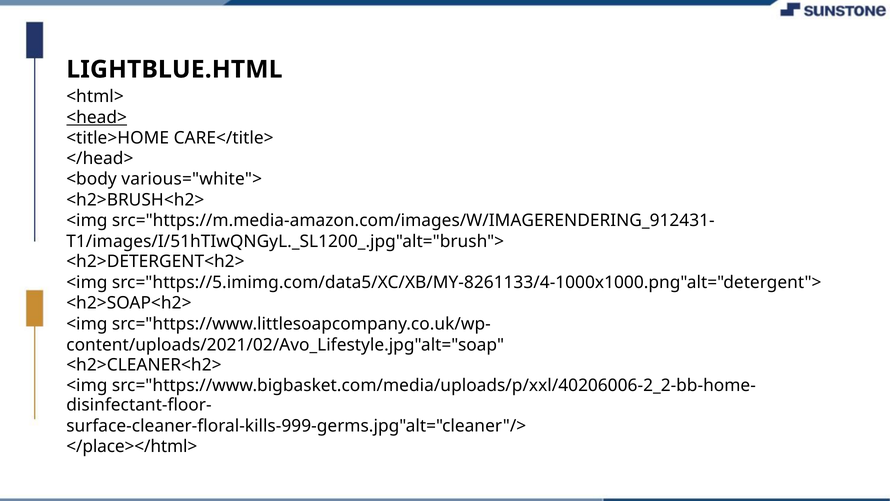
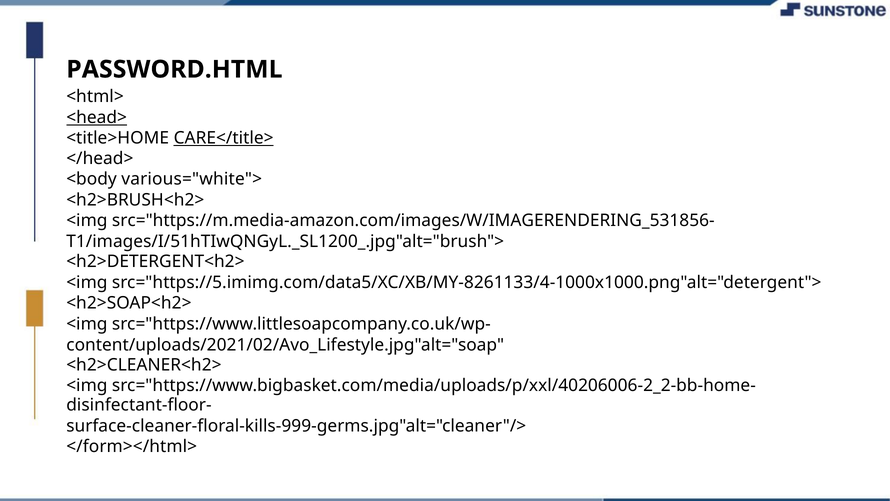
LIGHTBLUE.HTML: LIGHTBLUE.HTML -> PASSWORD.HTML
CARE</title> underline: none -> present
src="https://m.media-amazon.com/images/W/IMAGERENDERING_912431-: src="https://m.media-amazon.com/images/W/IMAGERENDERING_912431- -> src="https://m.media-amazon.com/images/W/IMAGERENDERING_531856-
</place></html>: </place></html> -> </form></html>
